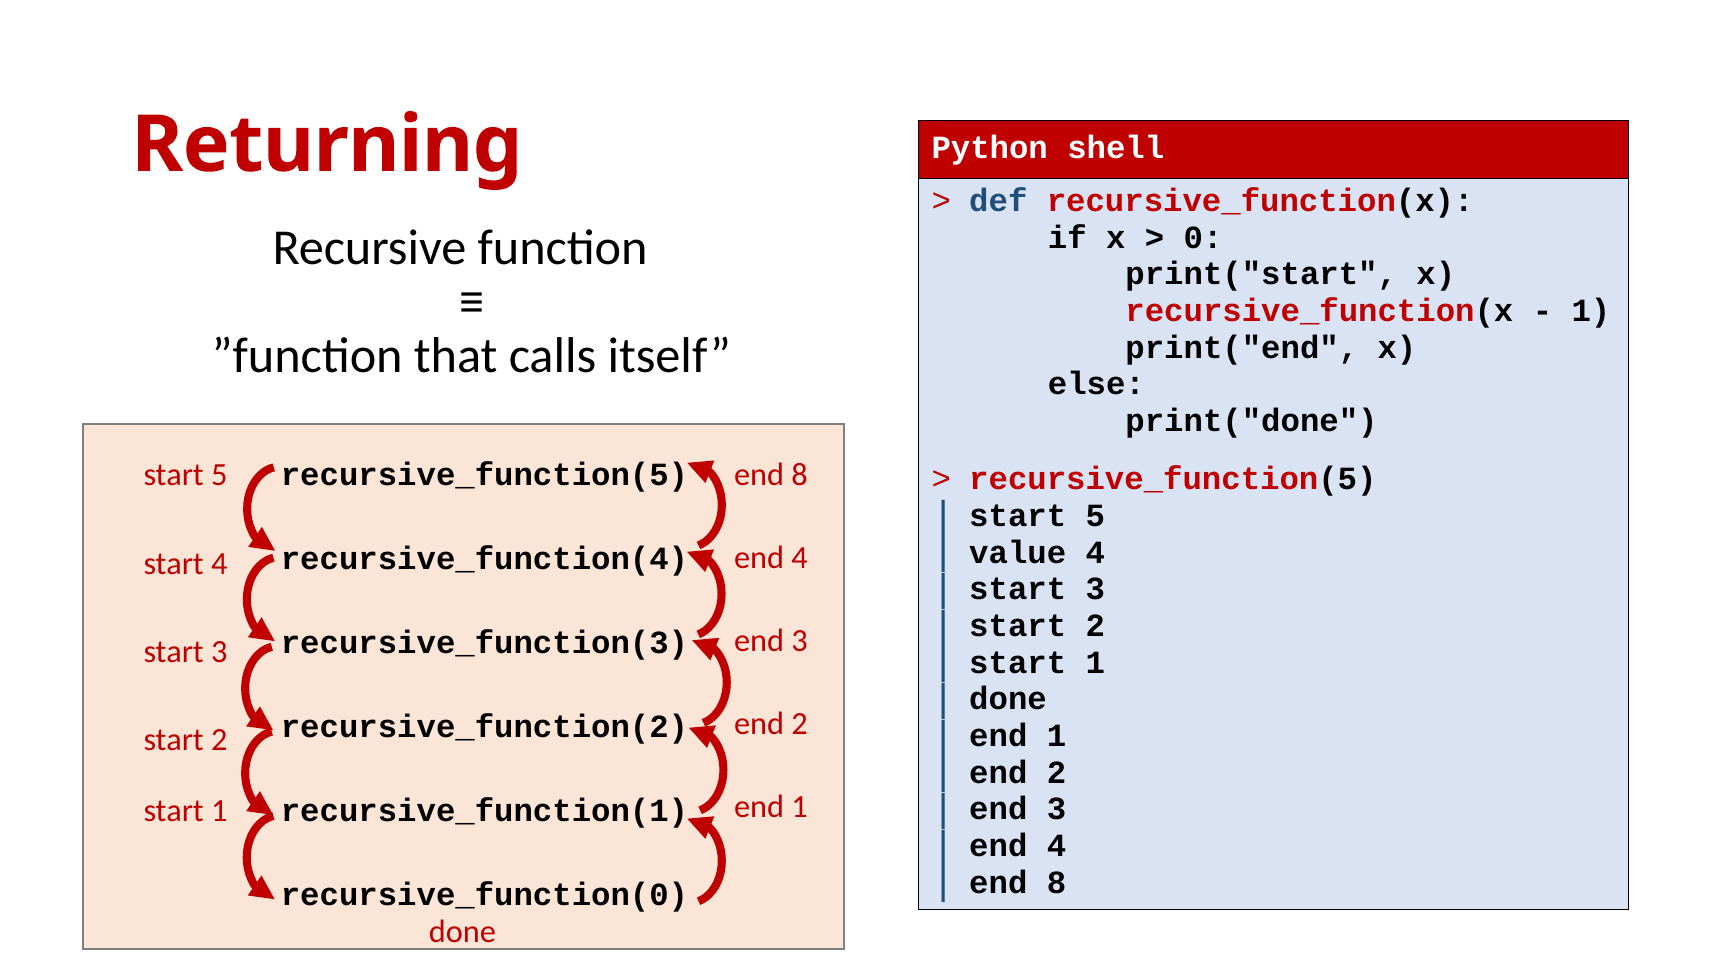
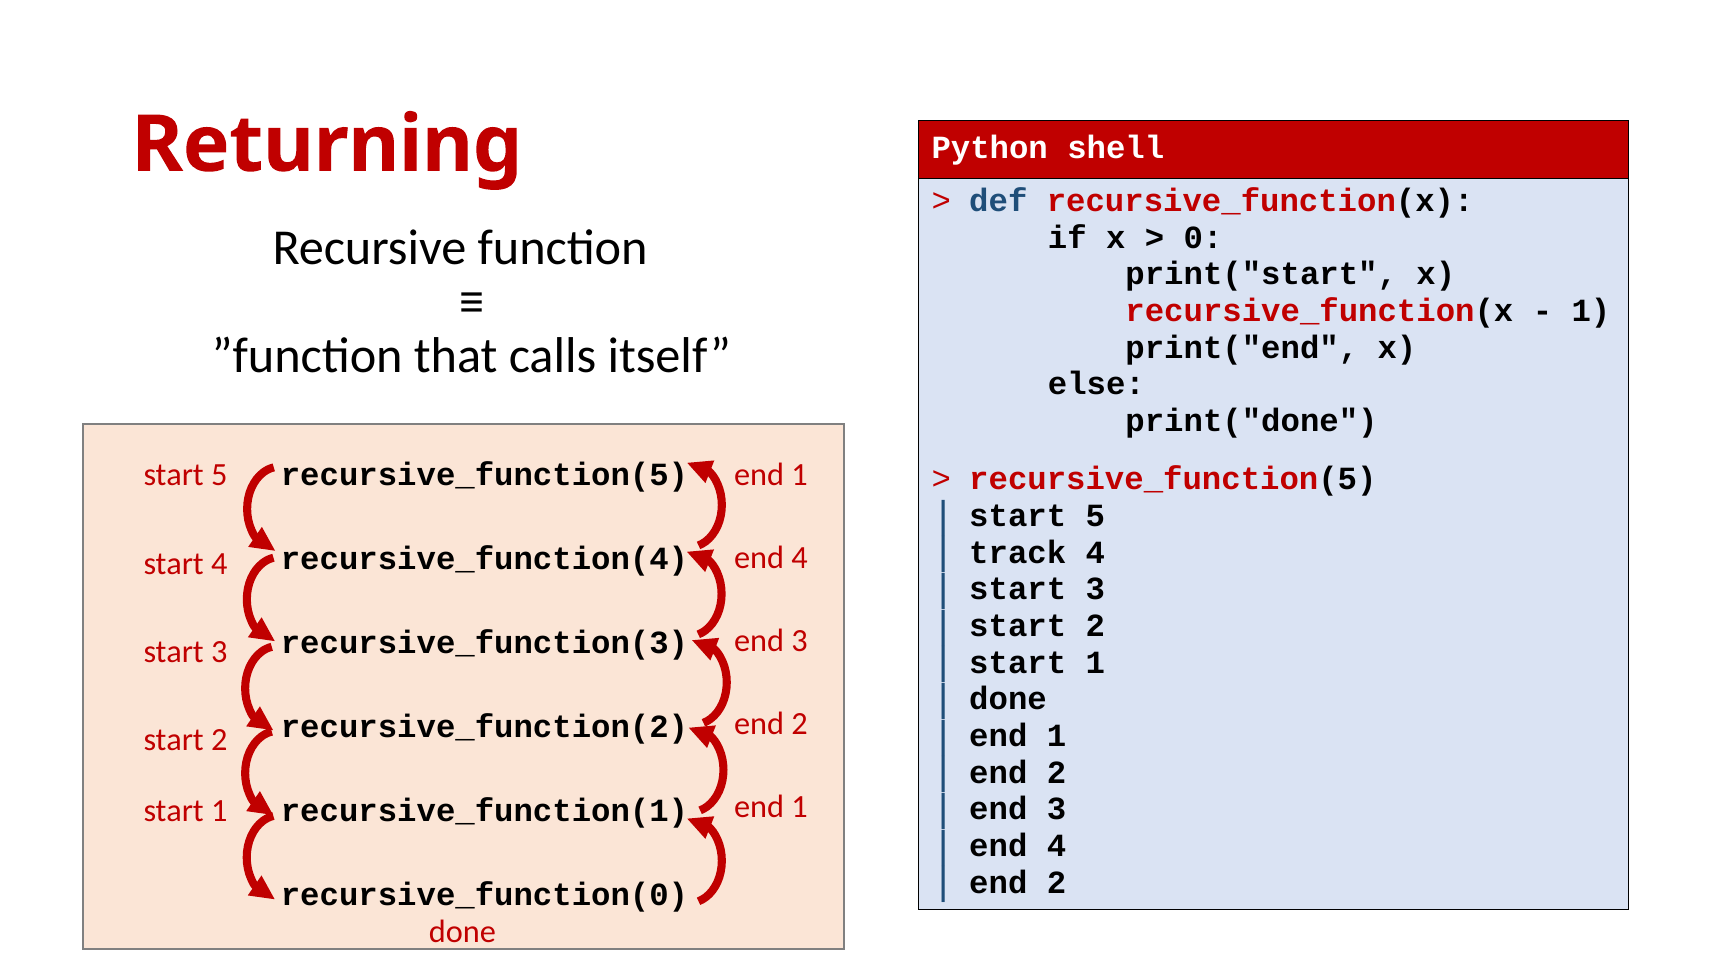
8 at (800, 475): 8 -> 1
value: value -> track
8 at (1057, 882): 8 -> 2
